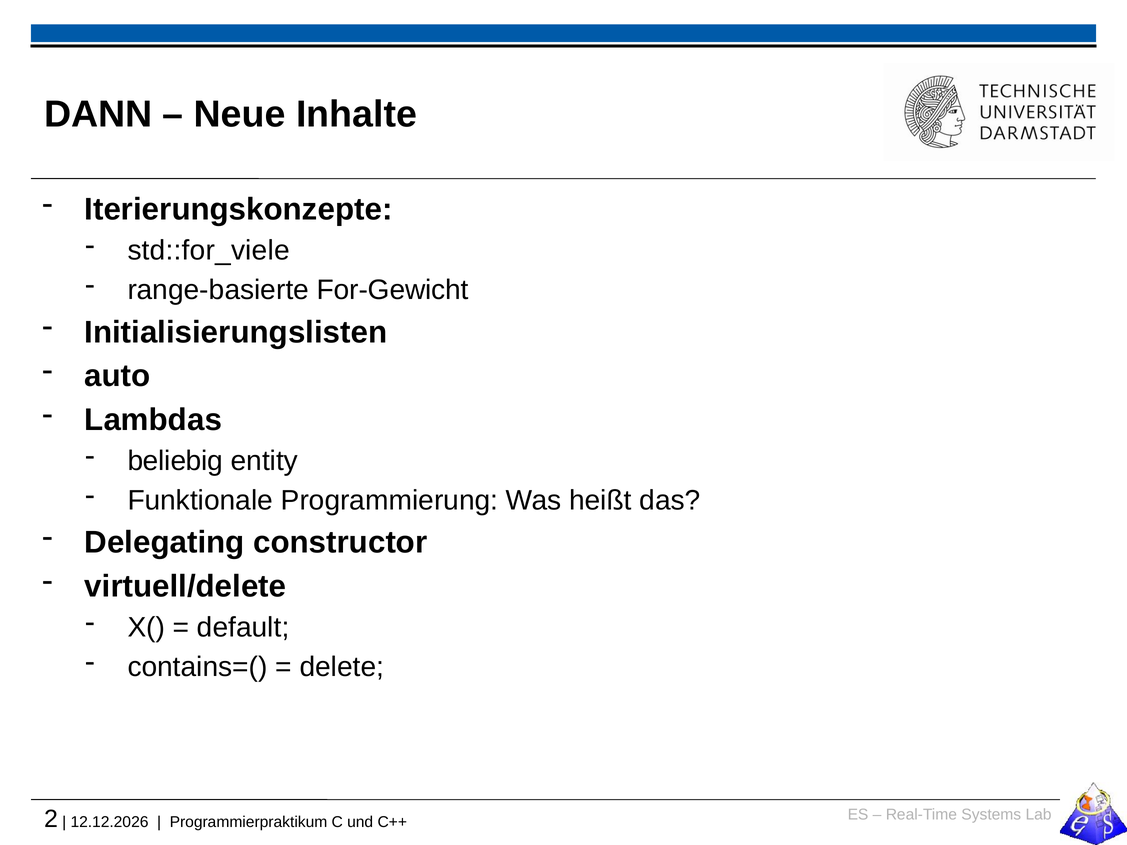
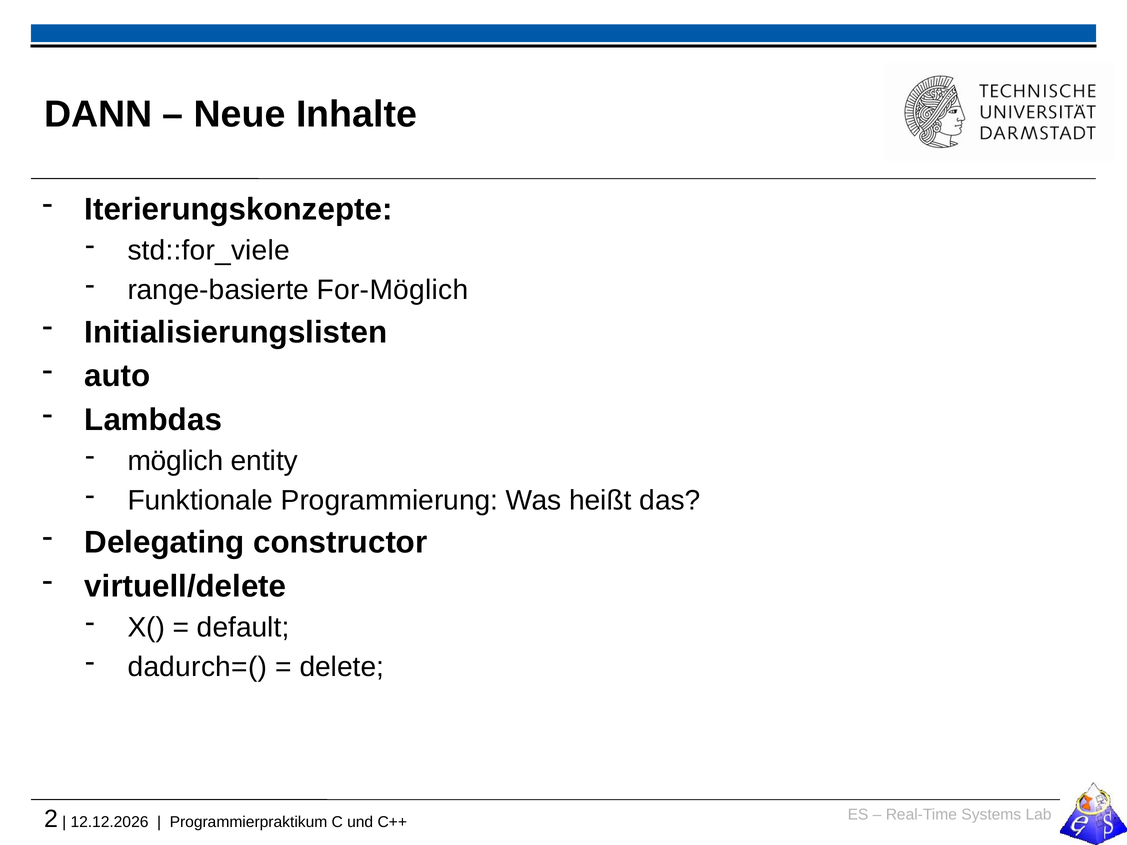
For-Gewicht: For-Gewicht -> For-Möglich
beliebig: beliebig -> möglich
contains=(: contains=( -> dadurch=(
